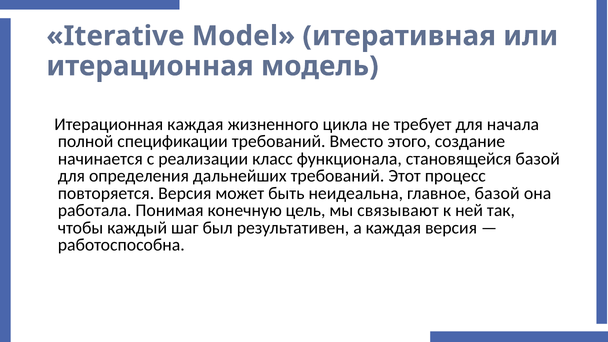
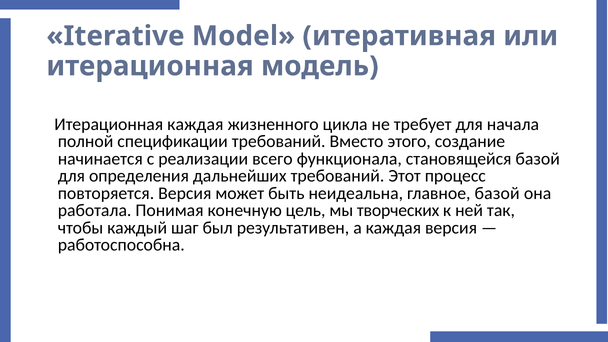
класс: класс -> всего
связывают: связывают -> творческих
